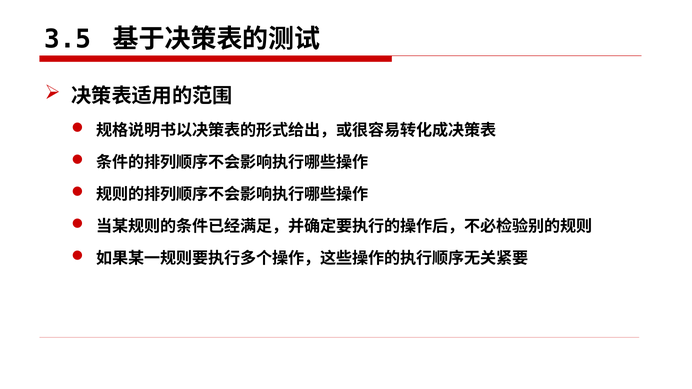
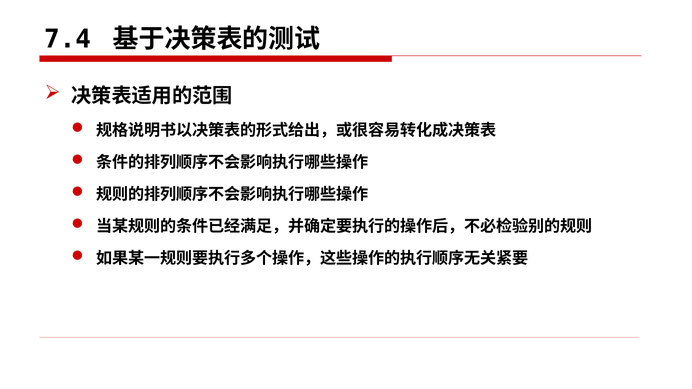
3.5: 3.5 -> 7.4
